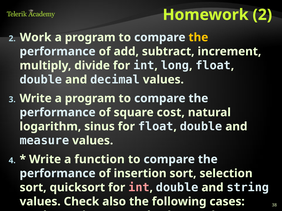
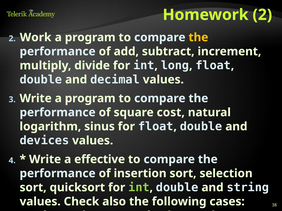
measure: measure -> devices
function: function -> effective
int at (139, 188) colour: pink -> light green
